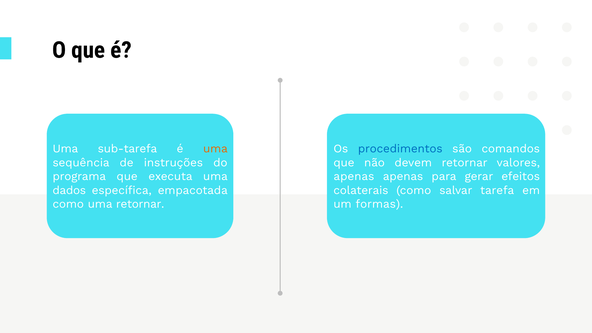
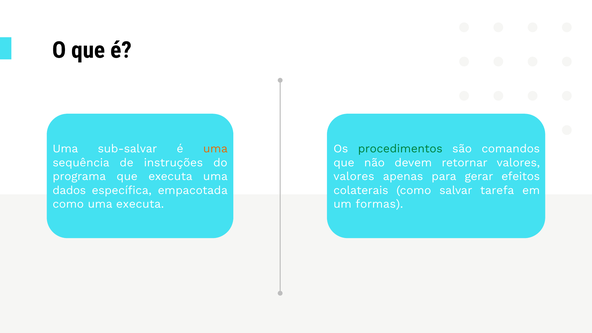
sub-tarefa: sub-tarefa -> sub-salvar
procedimentos colour: blue -> green
apenas at (354, 176): apenas -> valores
uma retornar: retornar -> executa
